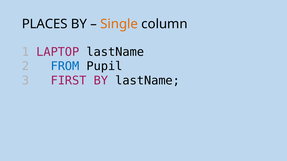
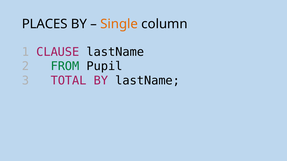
LAPTOP: LAPTOP -> CLAUSE
FROM colour: blue -> green
FIRST: FIRST -> TOTAL
